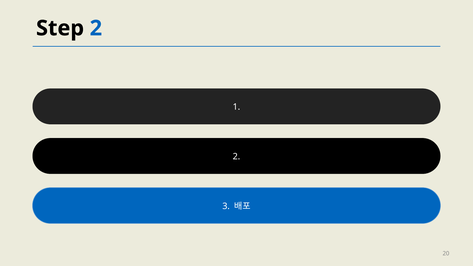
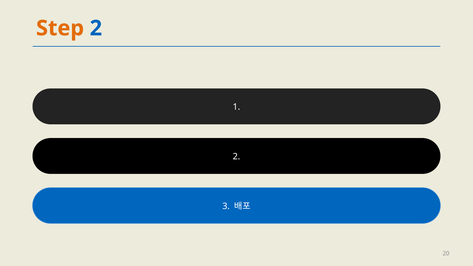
Step colour: black -> orange
